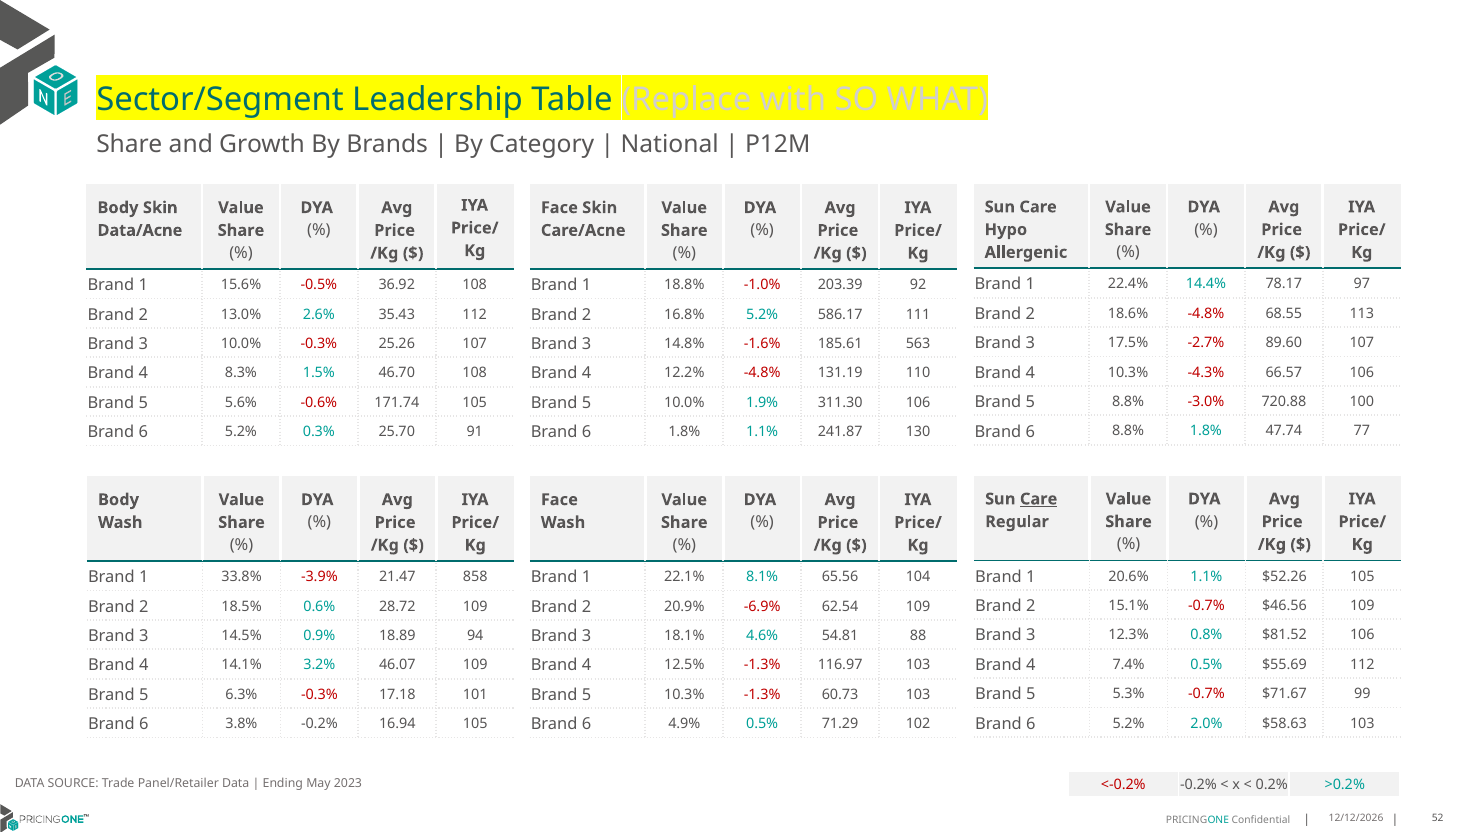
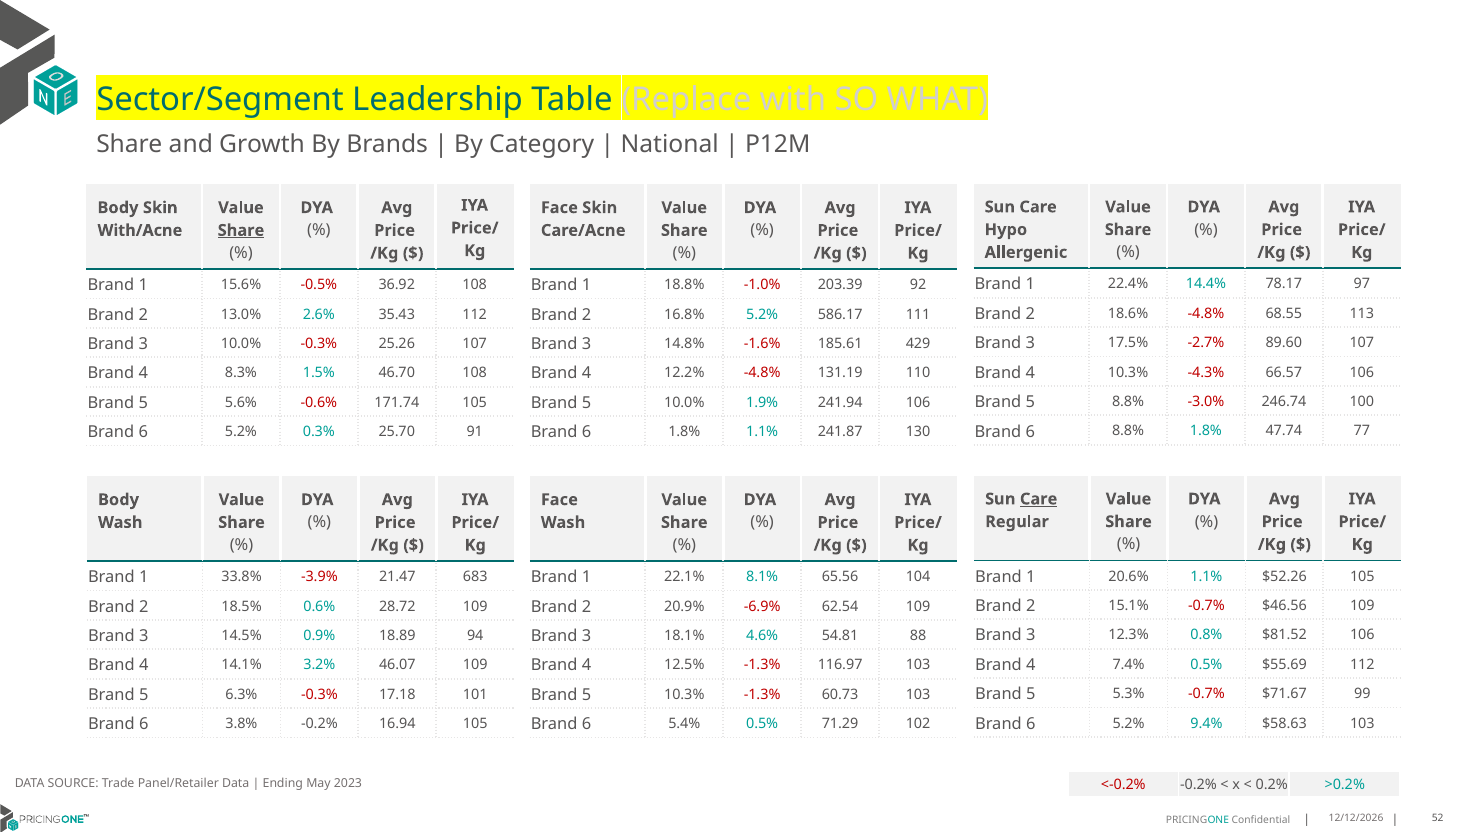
Data/Acne: Data/Acne -> With/Acne
Share at (241, 231) underline: none -> present
563: 563 -> 429
720.88: 720.88 -> 246.74
311.30: 311.30 -> 241.94
858: 858 -> 683
2.0%: 2.0% -> 9.4%
4.9%: 4.9% -> 5.4%
